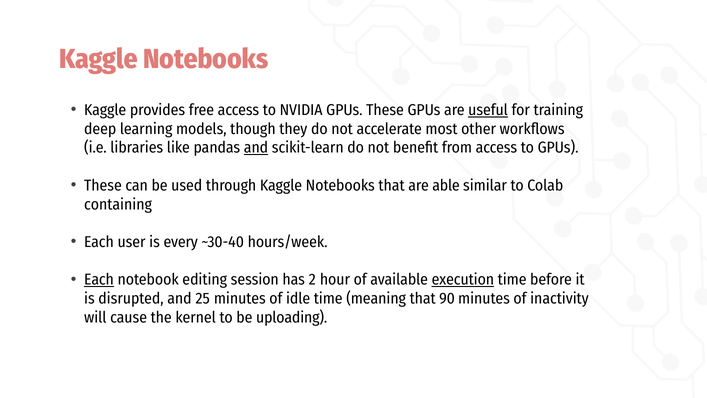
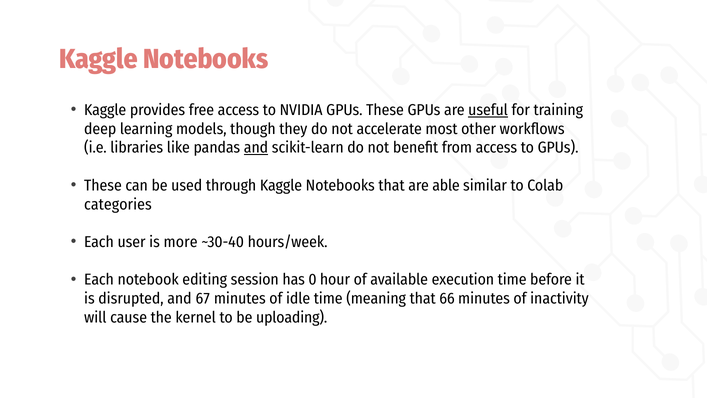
containing: containing -> categories
every: every -> more
Each at (99, 280) underline: present -> none
2: 2 -> 0
execution underline: present -> none
25: 25 -> 67
90: 90 -> 66
